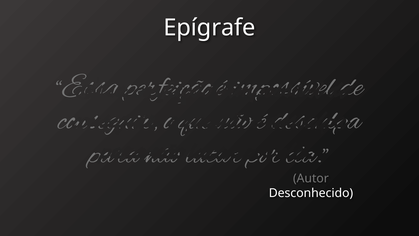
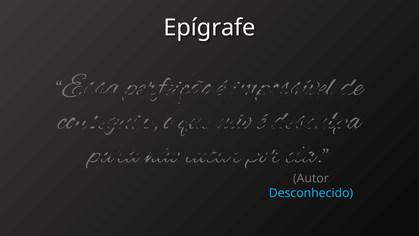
Desconhecido colour: white -> light blue
